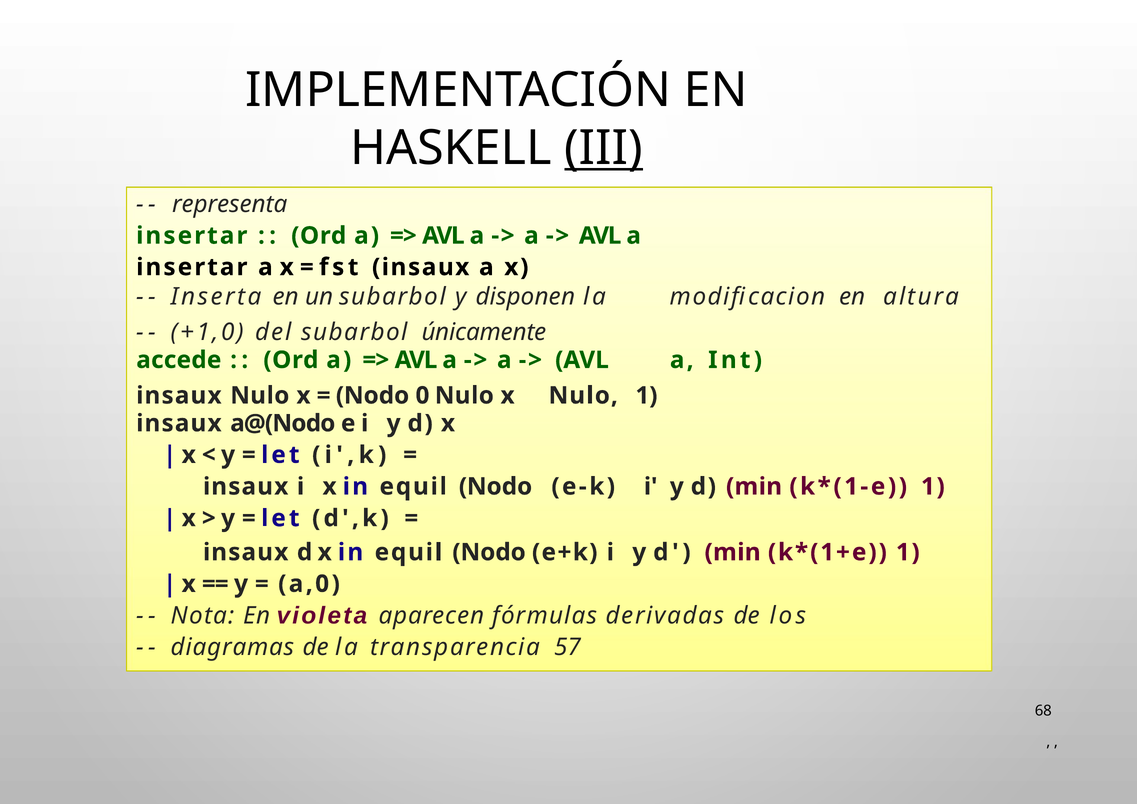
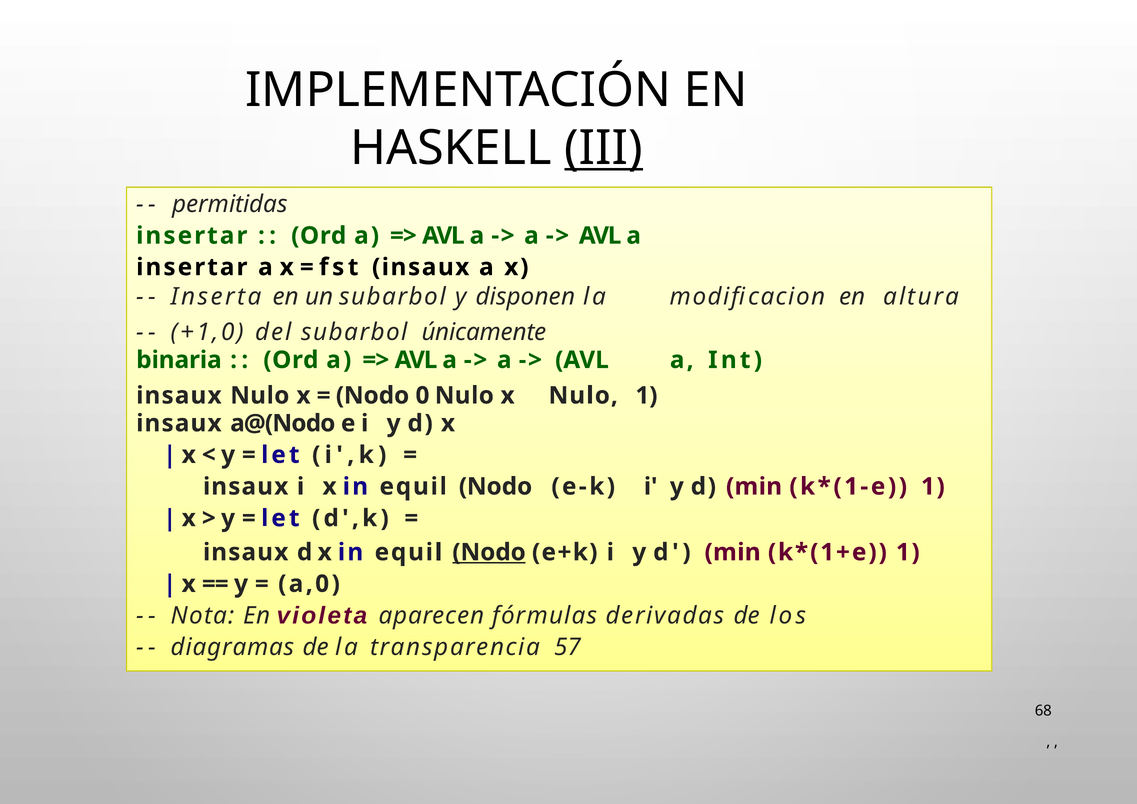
representa: representa -> permitidas
accede: accede -> binaria
Nodo at (489, 552) underline: none -> present
